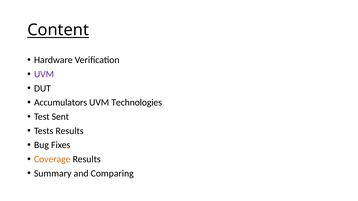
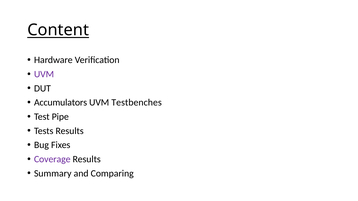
Technologies: Technologies -> Testbenches
Sent: Sent -> Pipe
Coverage colour: orange -> purple
